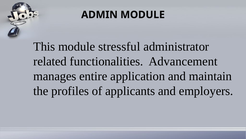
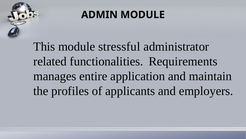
Advancement: Advancement -> Requirements
